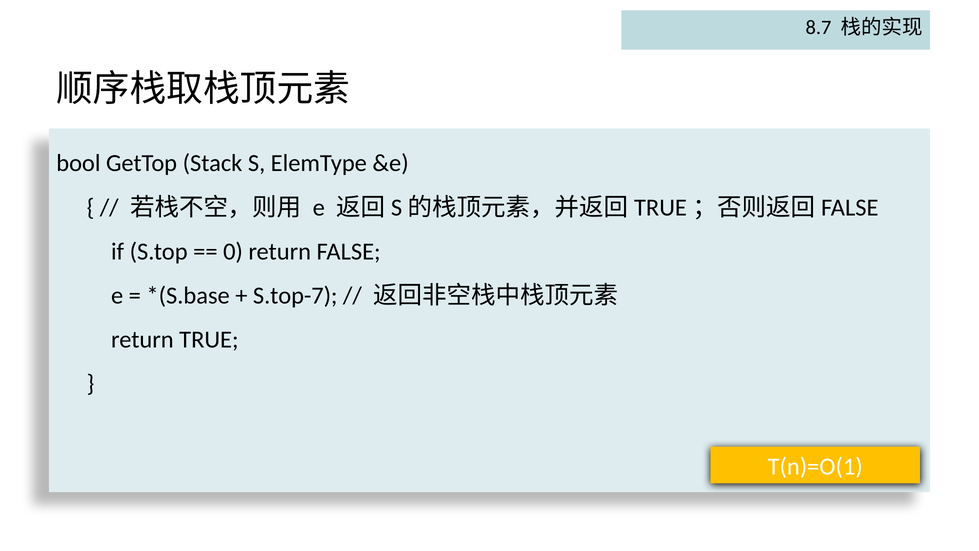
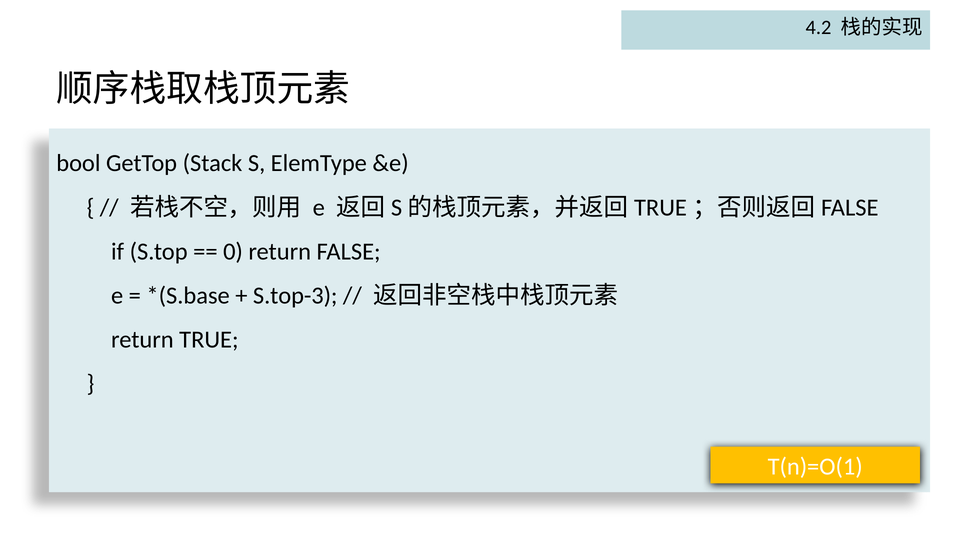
8.7: 8.7 -> 4.2
S.top-7: S.top-7 -> S.top-3
